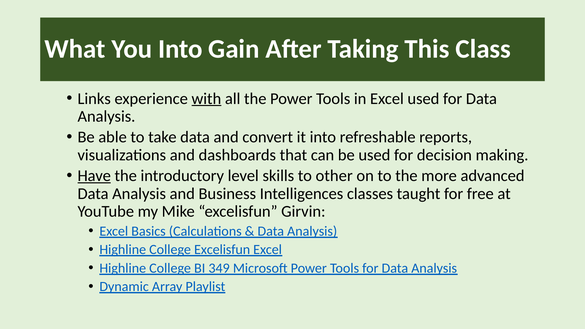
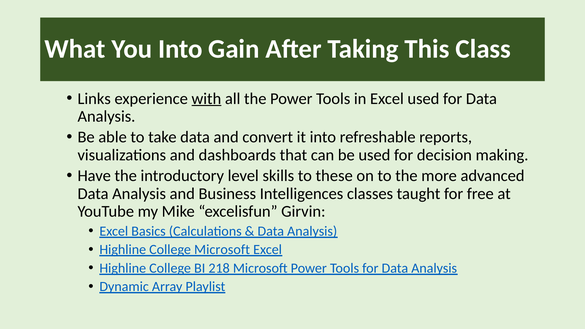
Have underline: present -> none
other: other -> these
College Excelisfun: Excelisfun -> Microsoft
349: 349 -> 218
